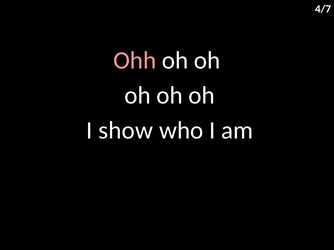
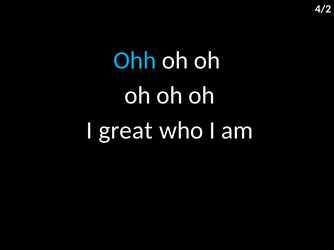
4/7: 4/7 -> 4/2
Ohh colour: pink -> light blue
show: show -> great
